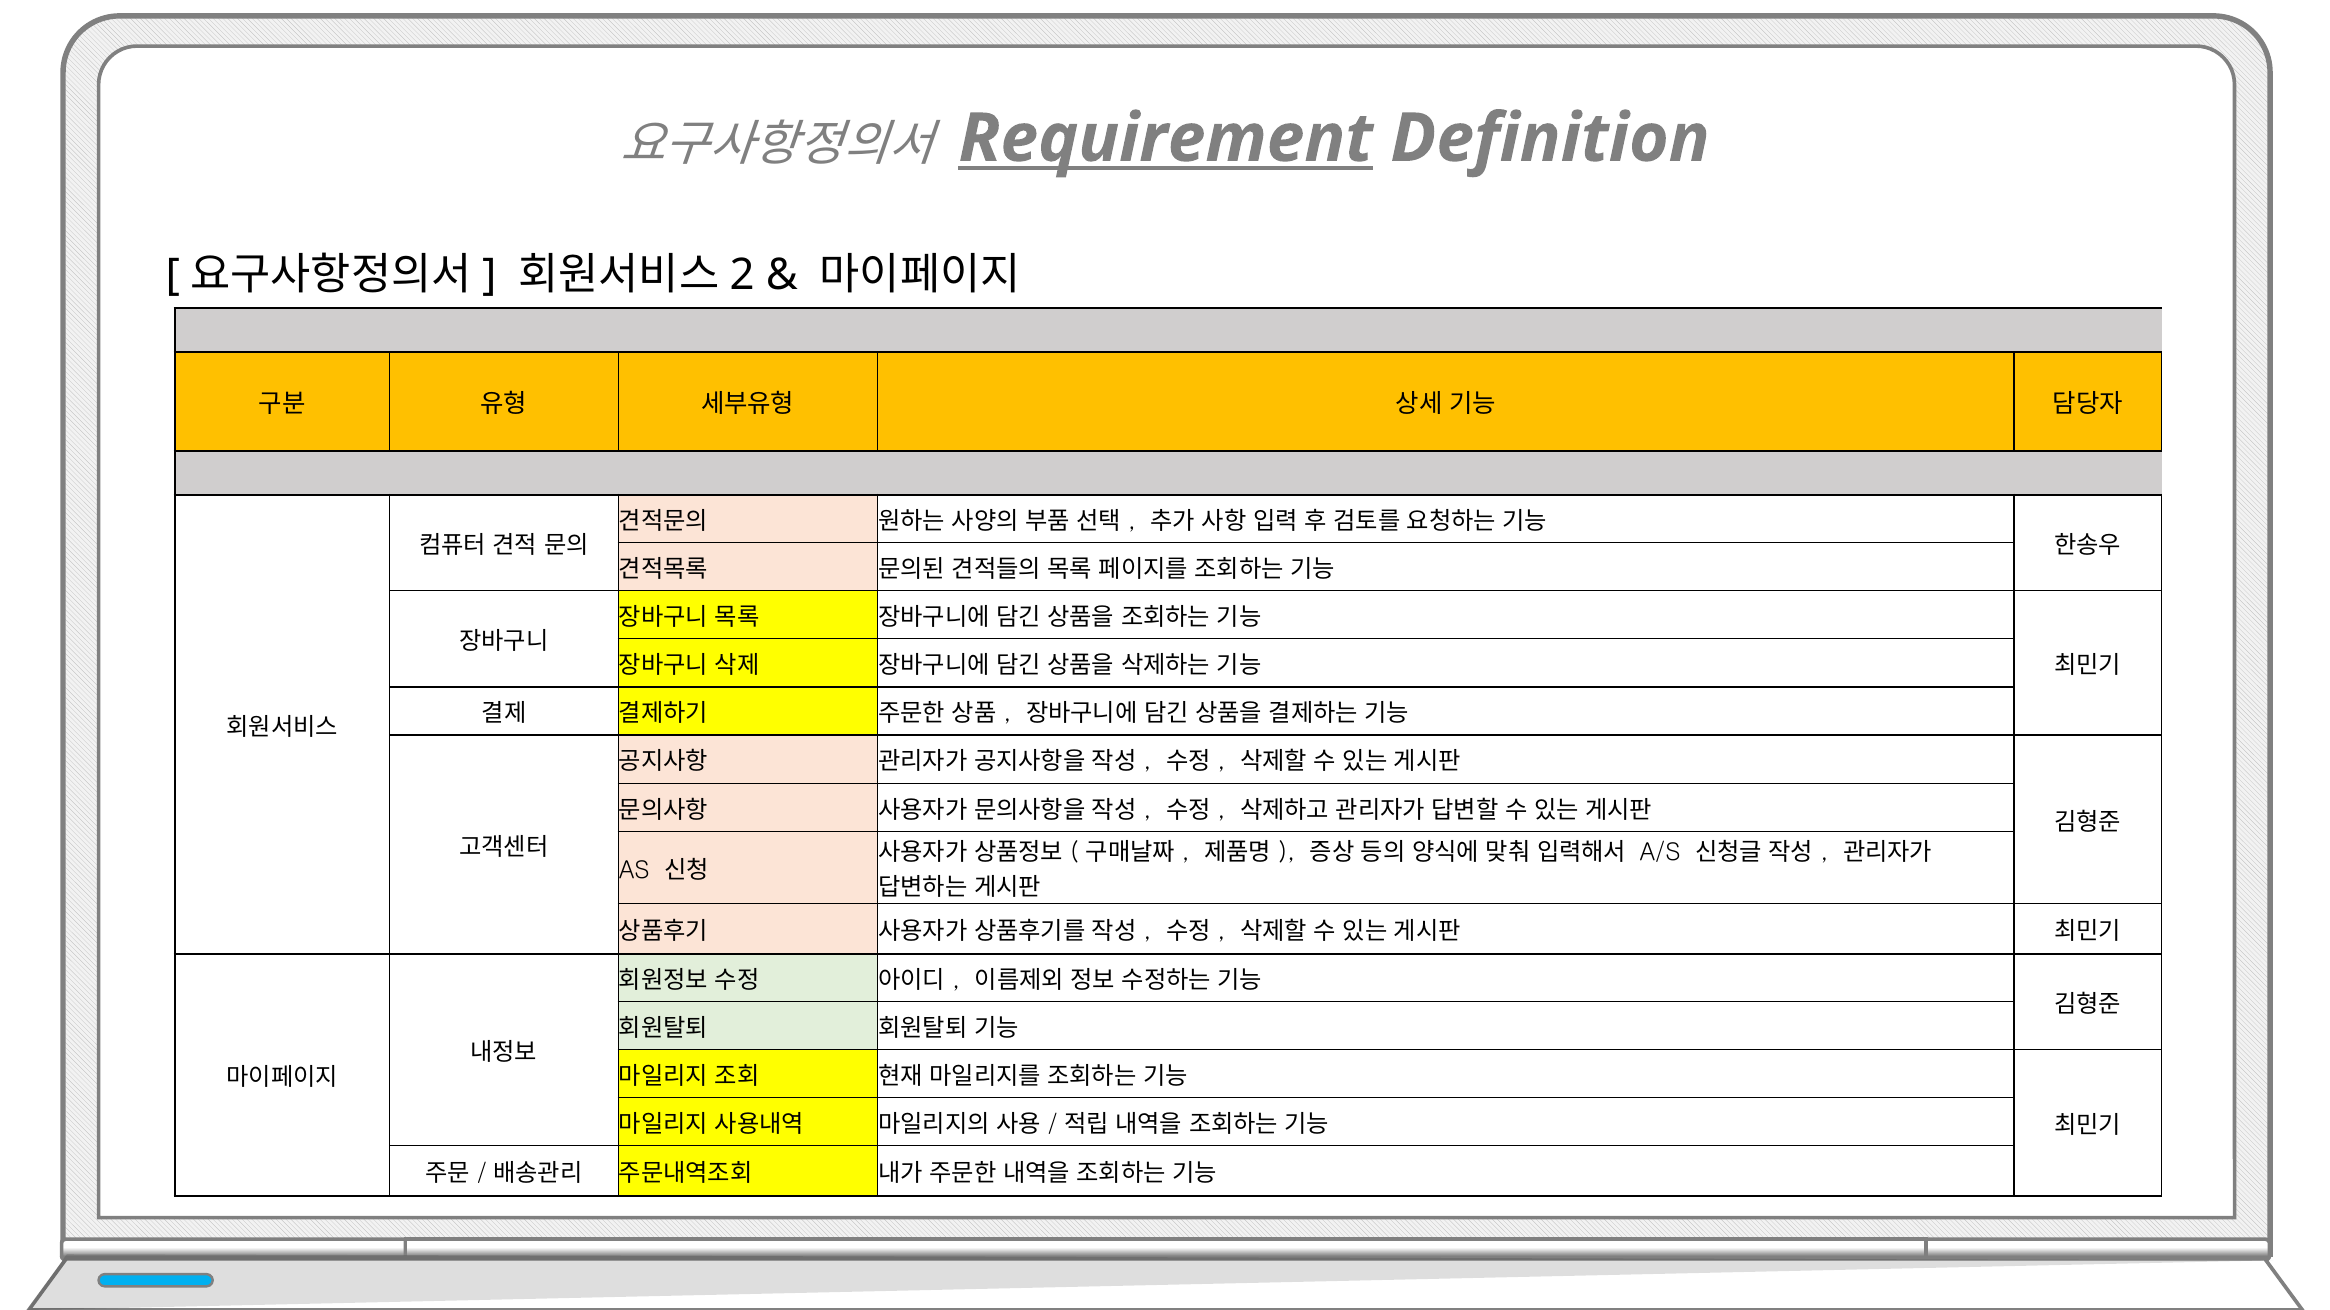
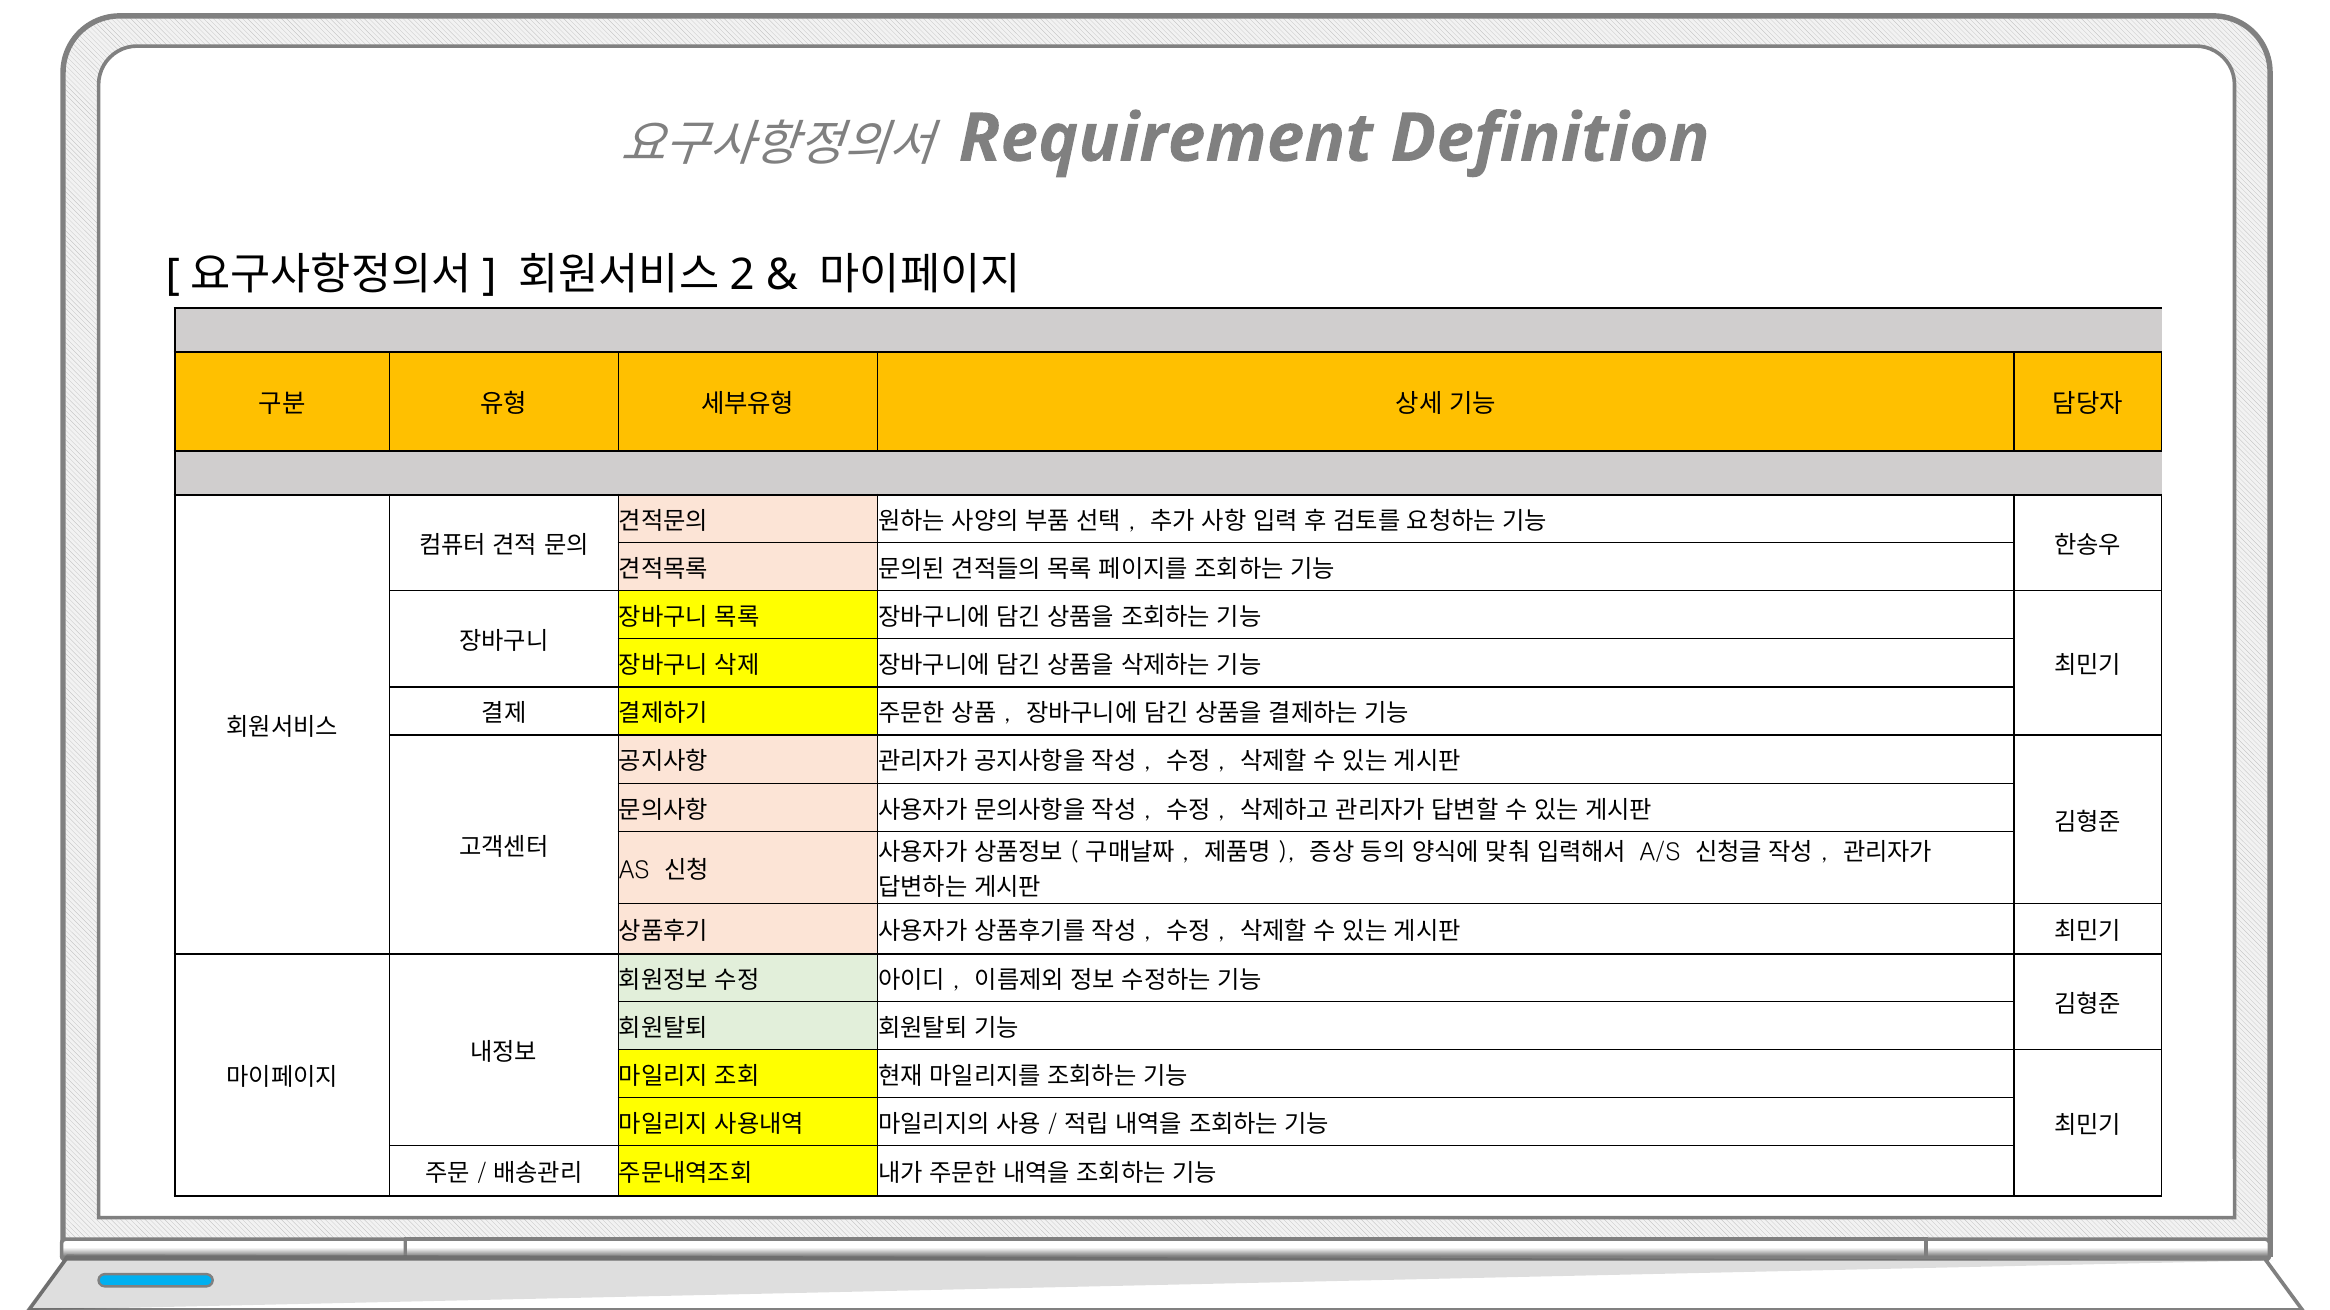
Requirement underline: present -> none
